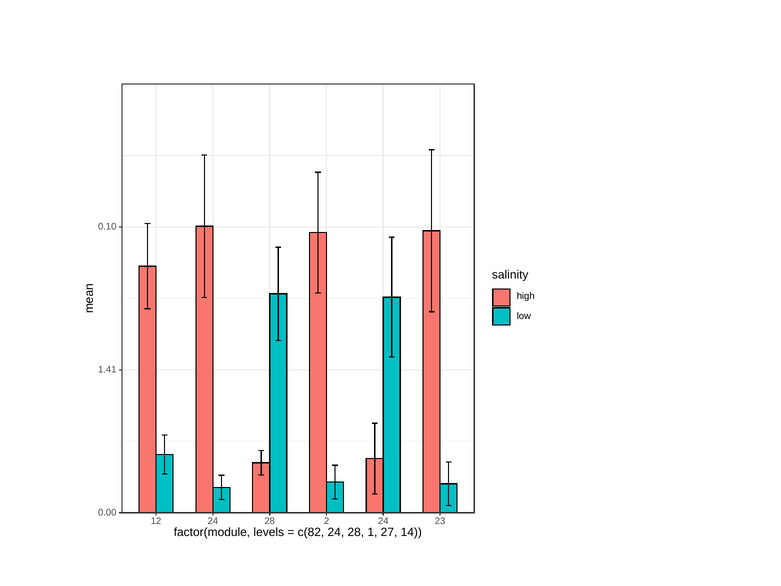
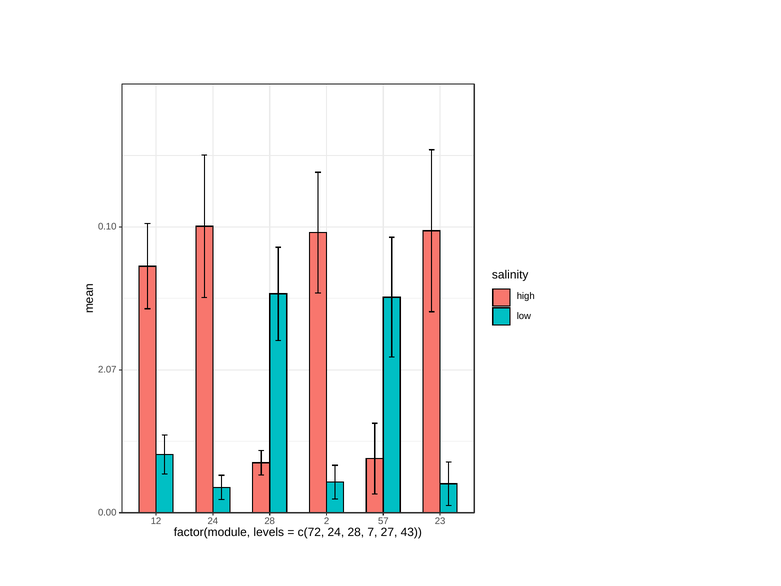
1.41: 1.41 -> 2.07
2 24: 24 -> 57
c(82: c(82 -> c(72
1: 1 -> 7
14: 14 -> 43
